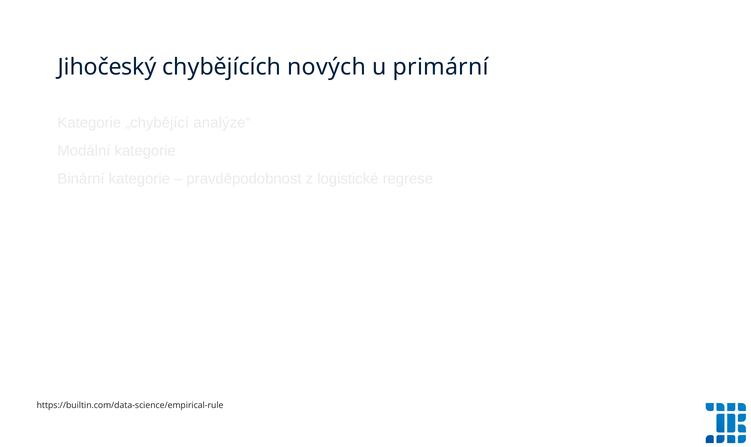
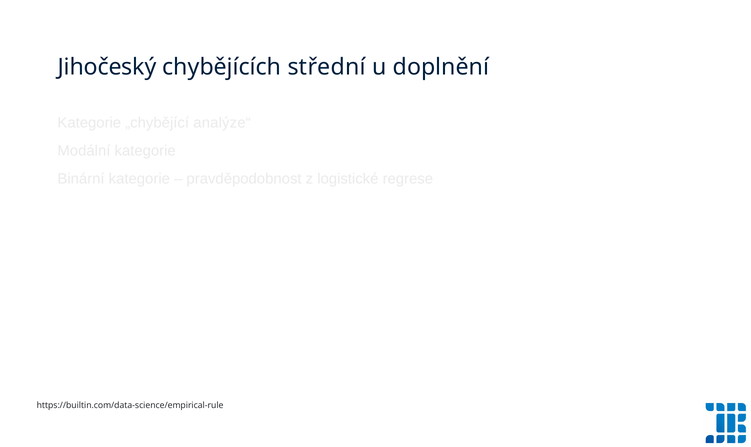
nových: nových -> střední
primární: primární -> doplnění
